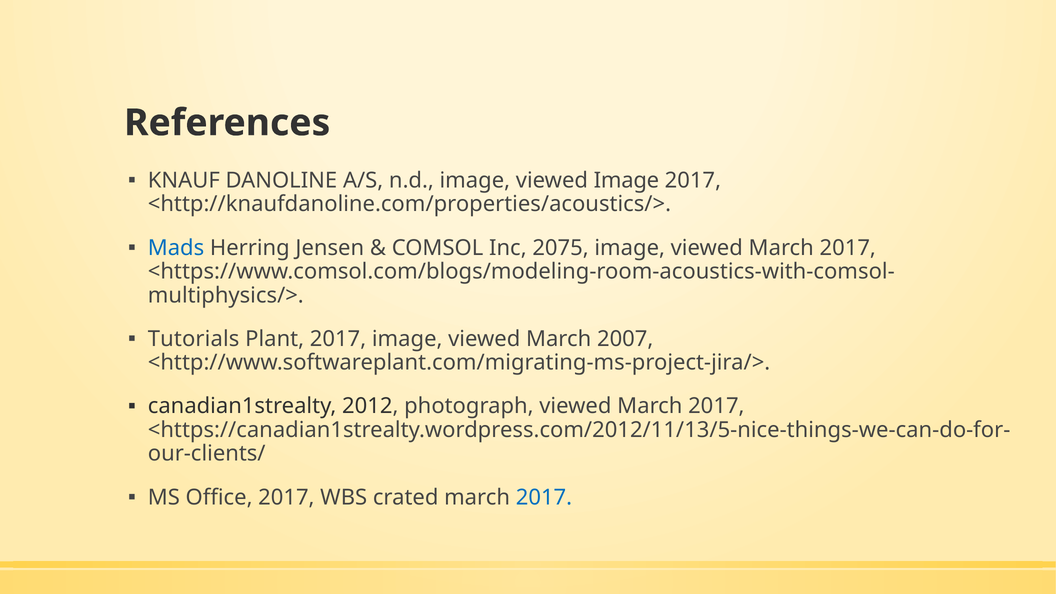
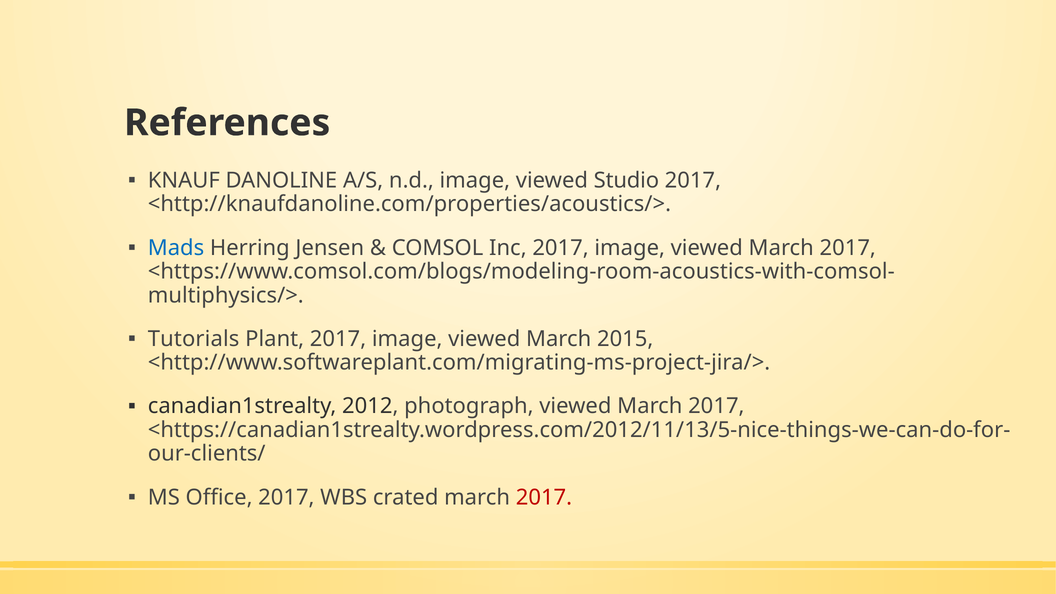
viewed Image: Image -> Studio
Inc 2075: 2075 -> 2017
2007: 2007 -> 2015
2017 at (544, 497) colour: blue -> red
